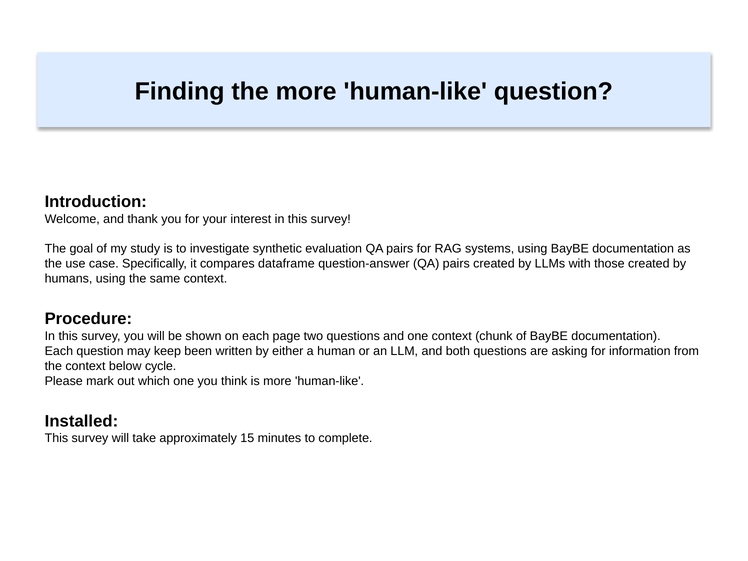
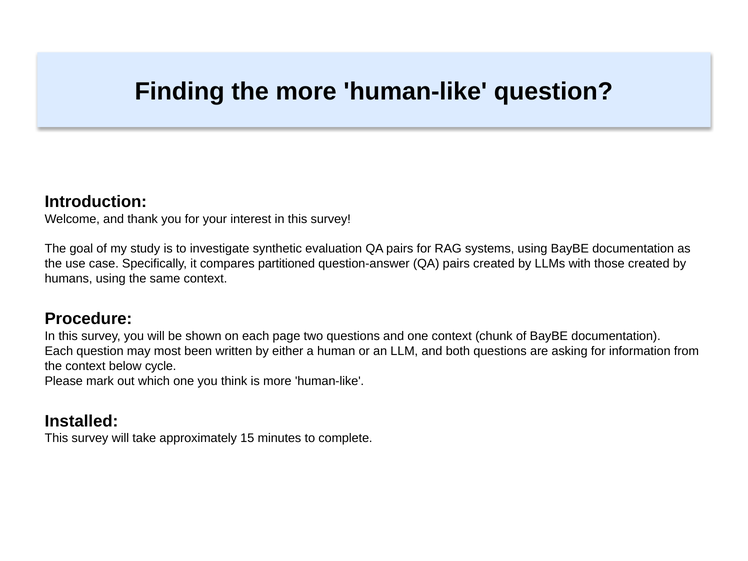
dataframe: dataframe -> partitioned
keep: keep -> most
